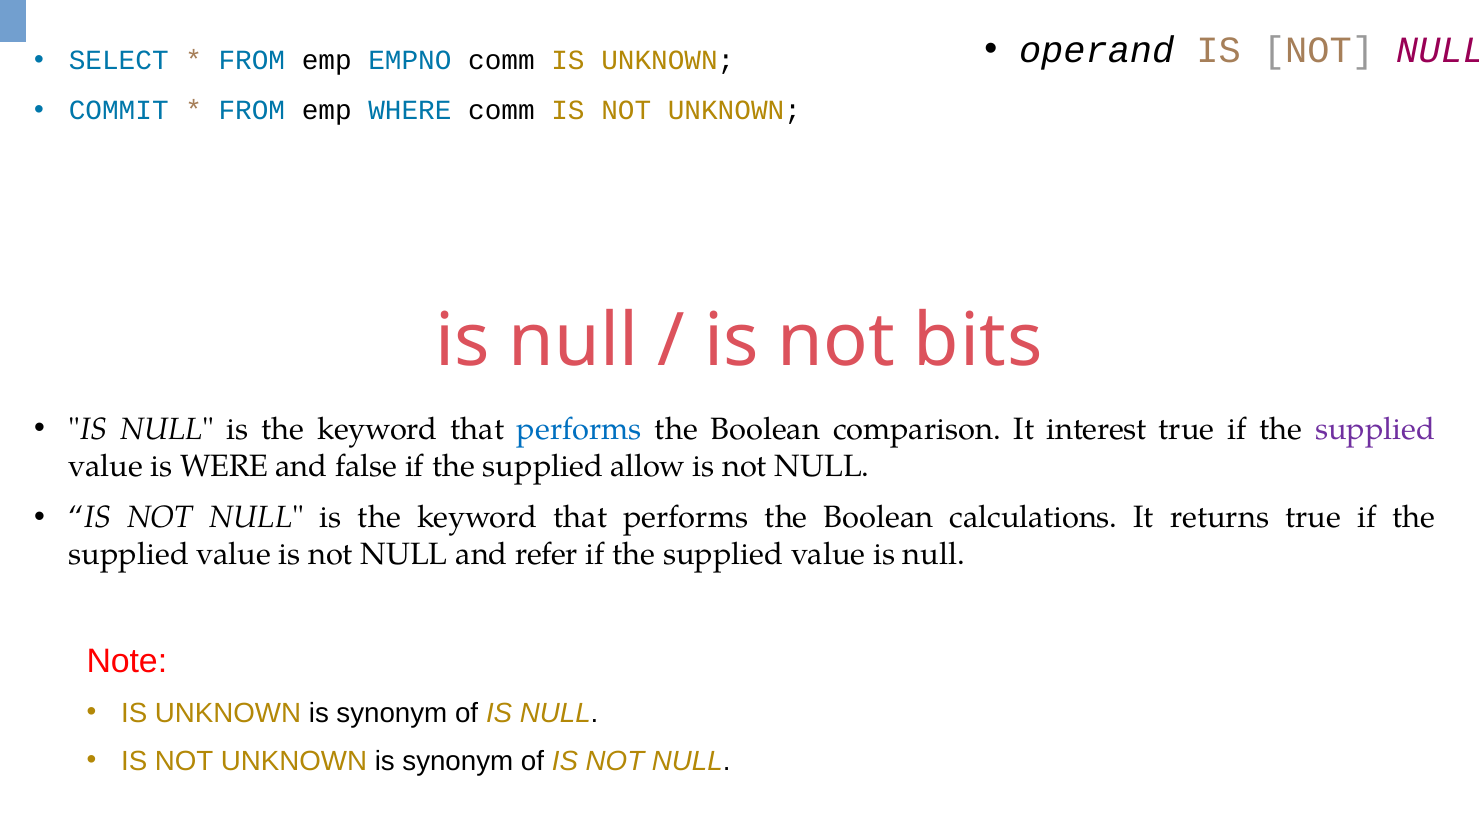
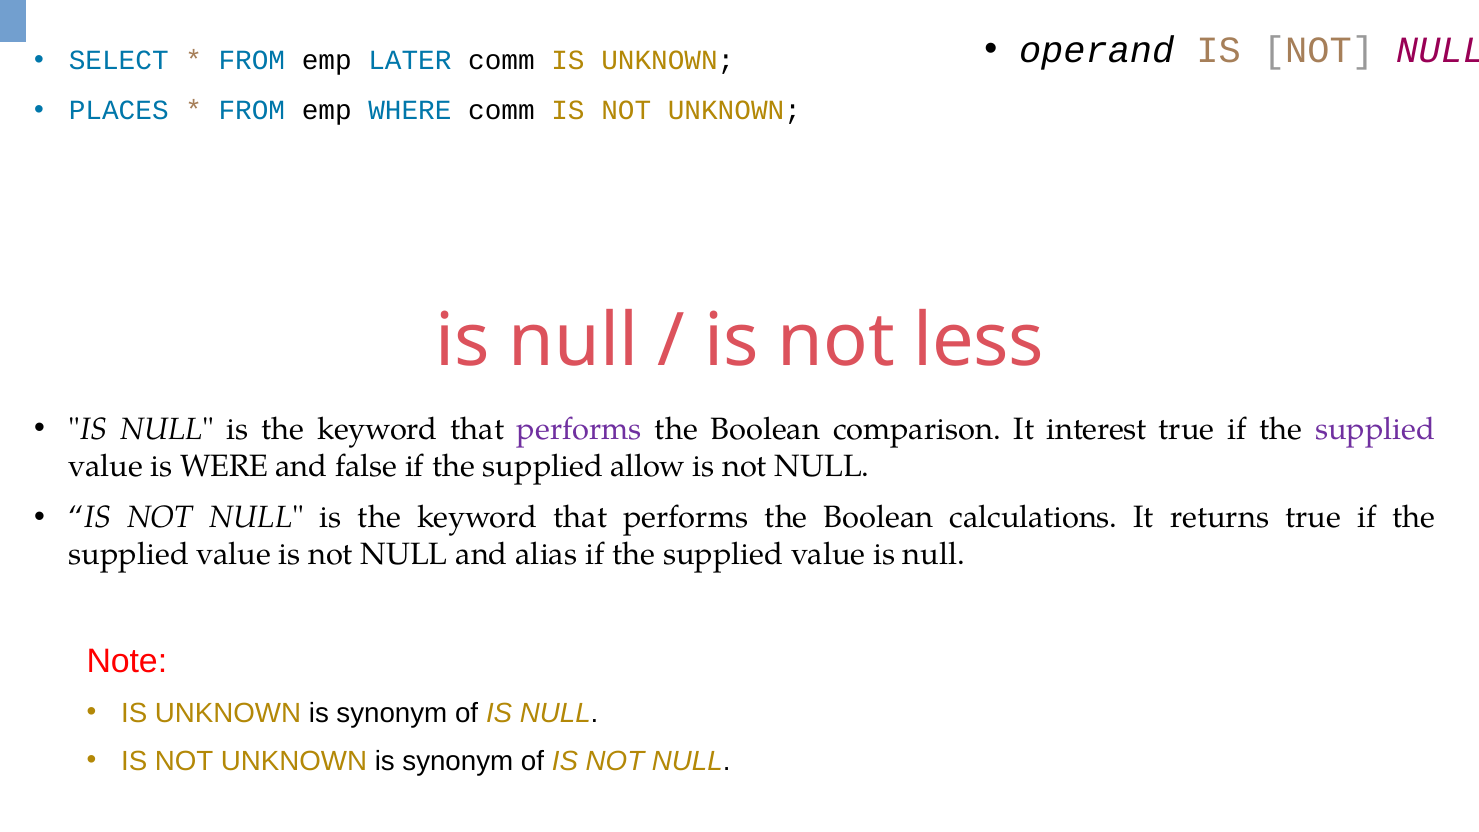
EMPNO: EMPNO -> LATER
COMMIT: COMMIT -> PLACES
bits: bits -> less
performs at (579, 429) colour: blue -> purple
refer: refer -> alias
